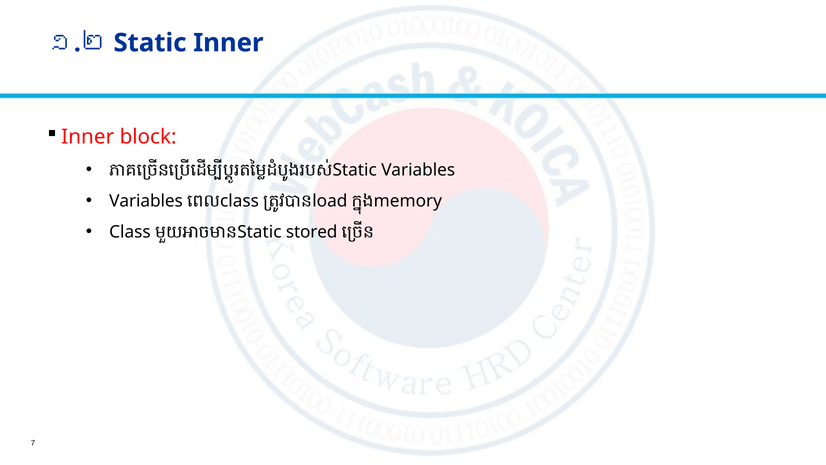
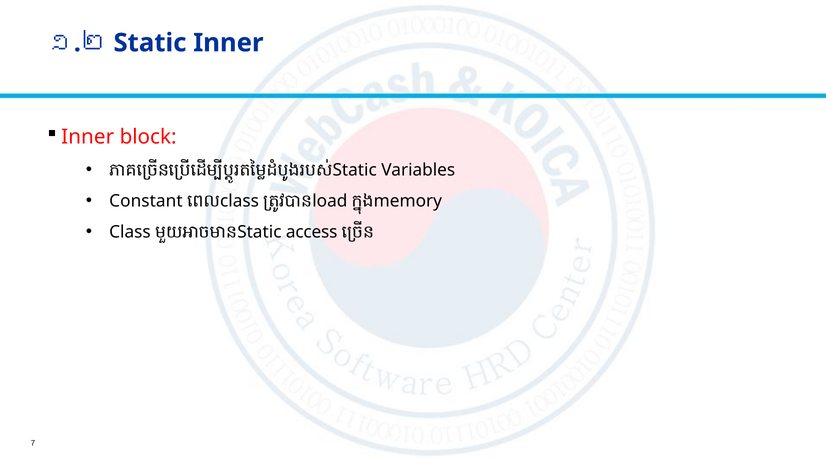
Variables at (146, 201): Variables -> Constant
stored: stored -> access
